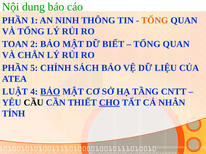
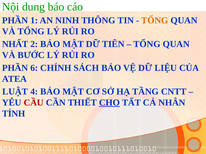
TOAN: TOAN -> NHẤT
BIẾT: BIẾT -> TIÊN
CHẮN: CHẮN -> BƯỚC
5: 5 -> 6
BẢO at (50, 92) underline: present -> none
CẦU colour: black -> red
